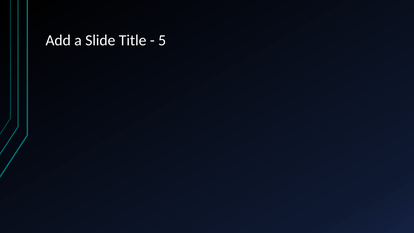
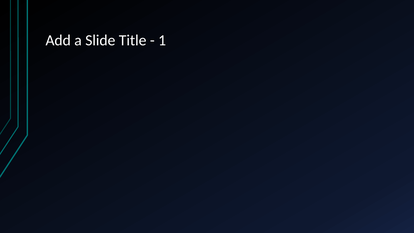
5: 5 -> 1
